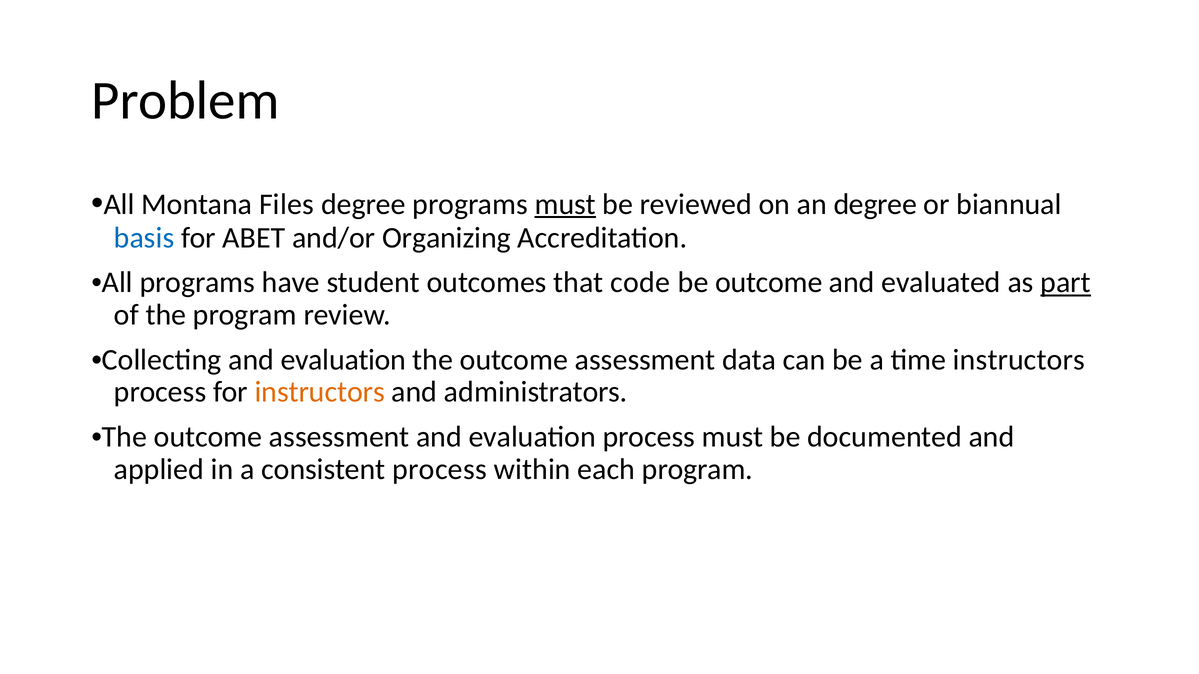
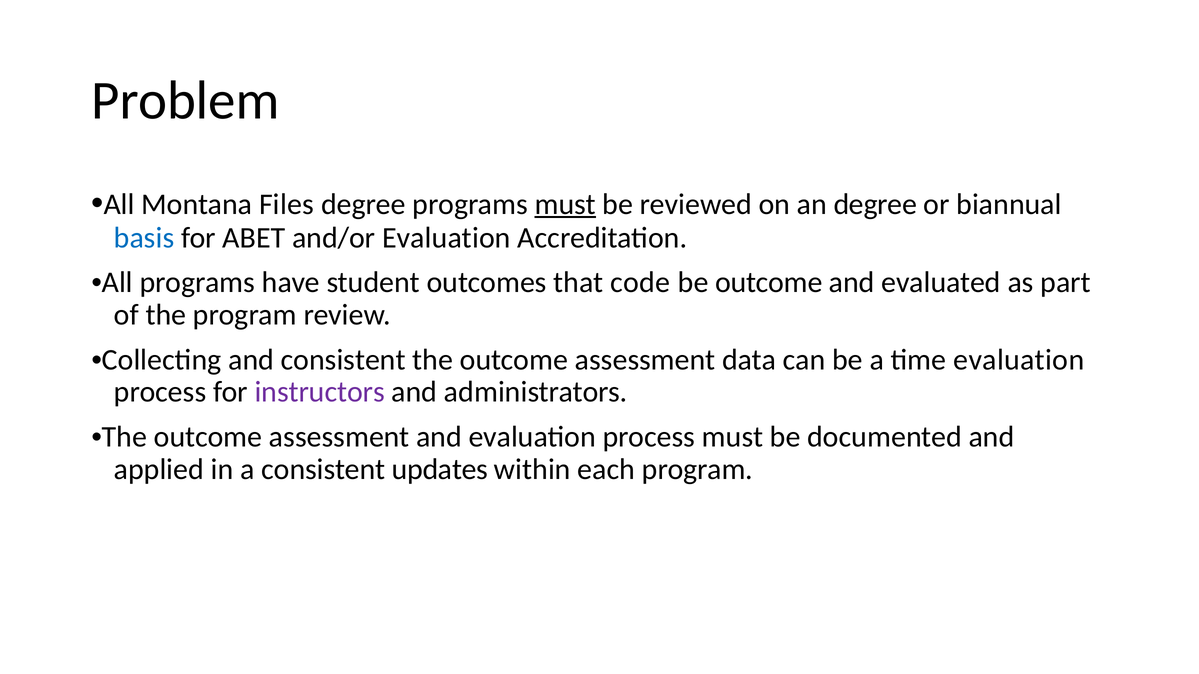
and/or Organizing: Organizing -> Evaluation
part underline: present -> none
Collecting and evaluation: evaluation -> consistent
time instructors: instructors -> evaluation
instructors at (320, 392) colour: orange -> purple
consistent process: process -> updates
